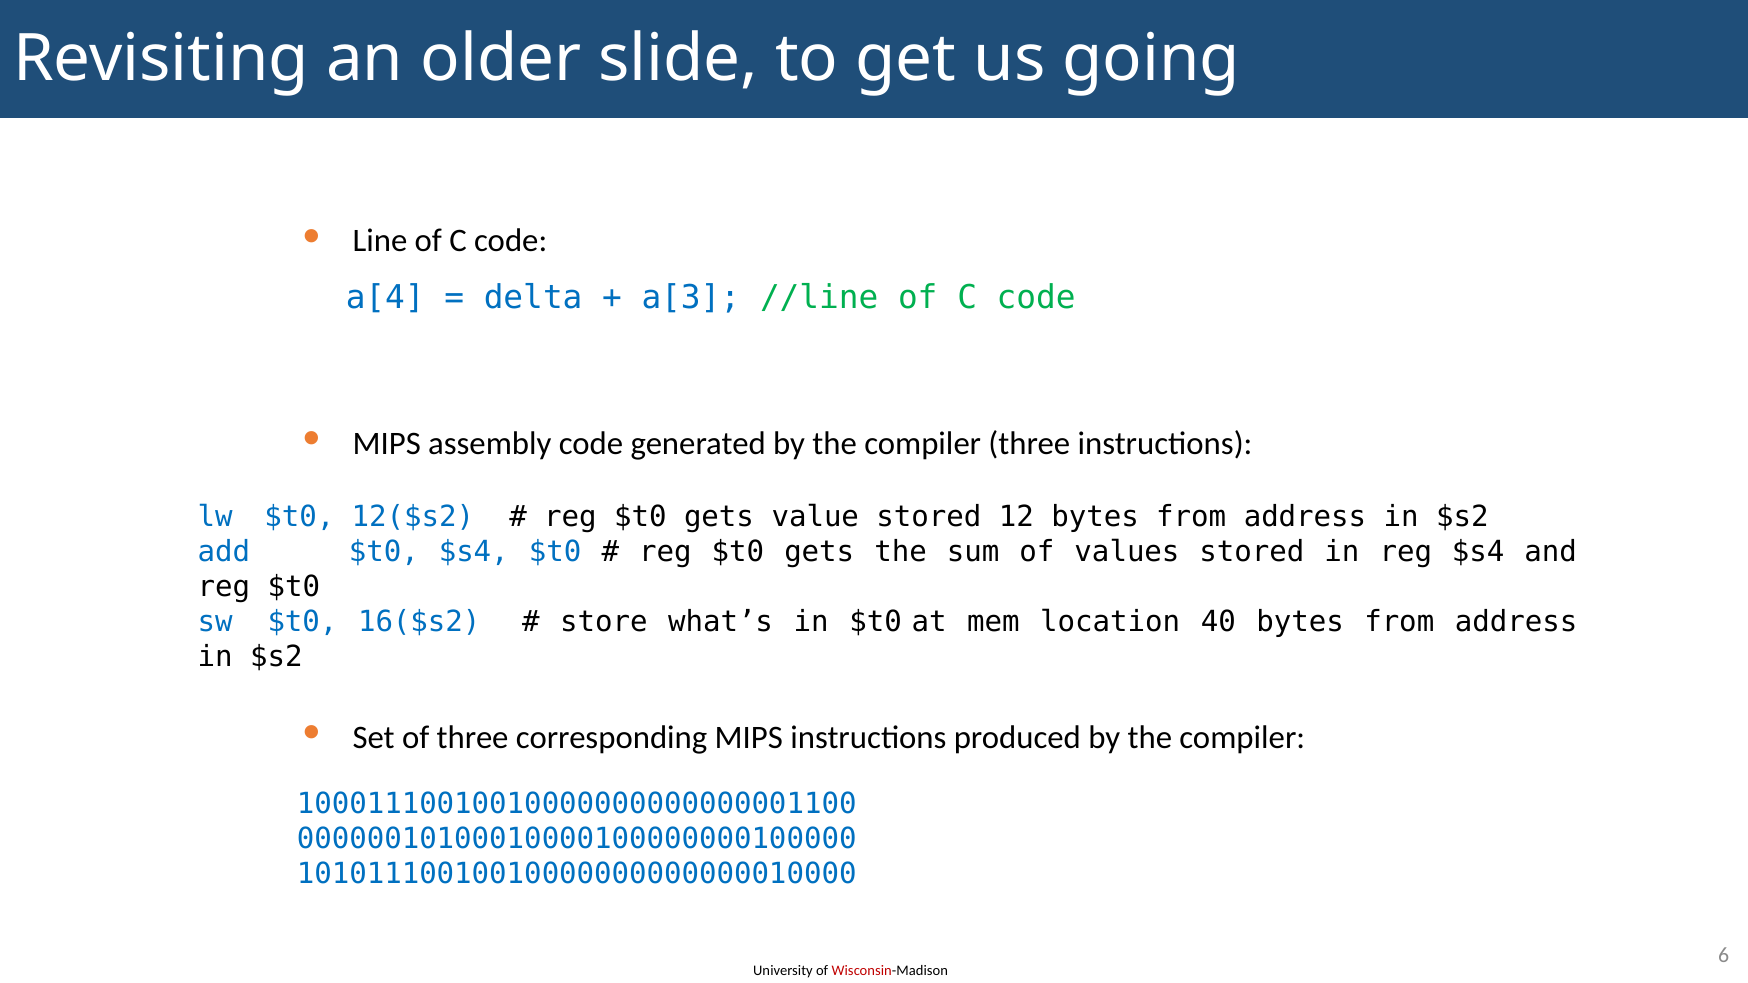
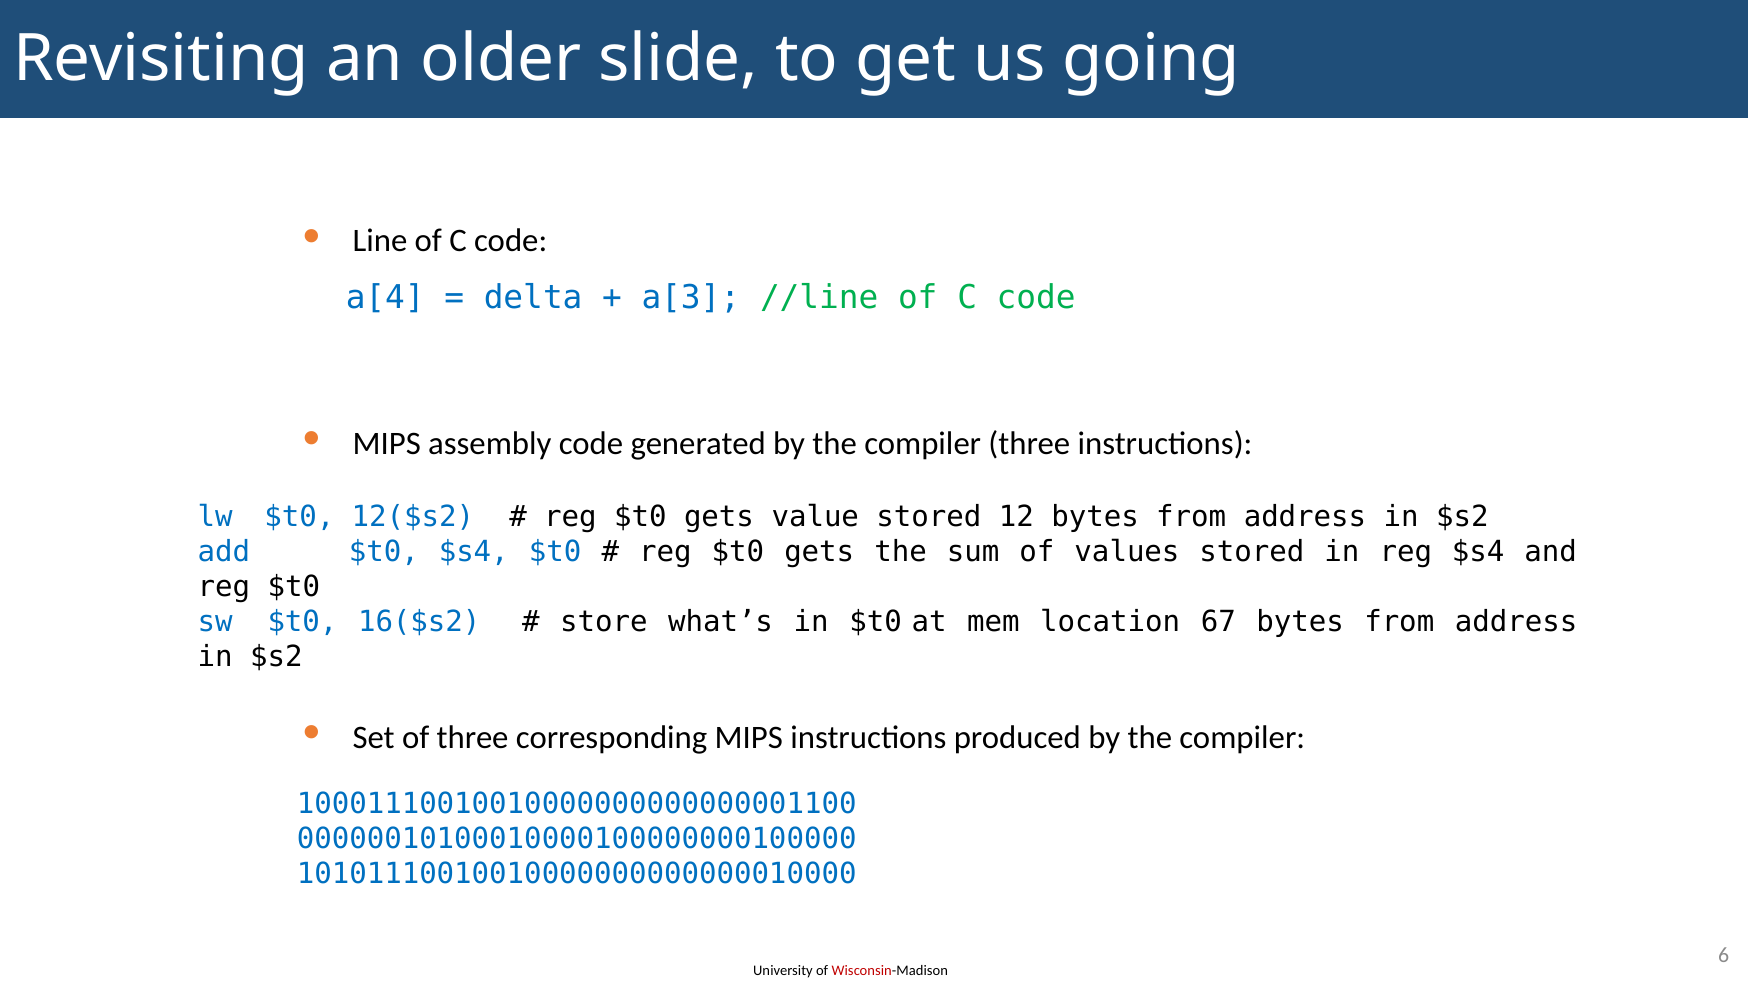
40: 40 -> 67
